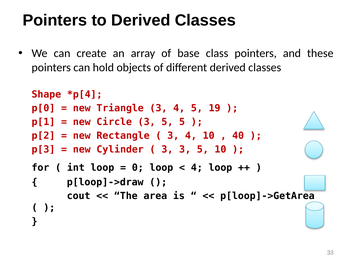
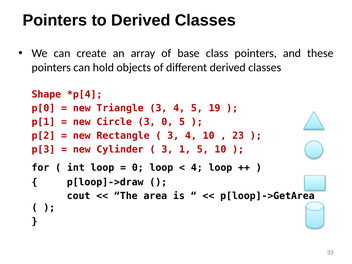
Circle 3 5: 5 -> 0
40: 40 -> 23
3 3: 3 -> 1
